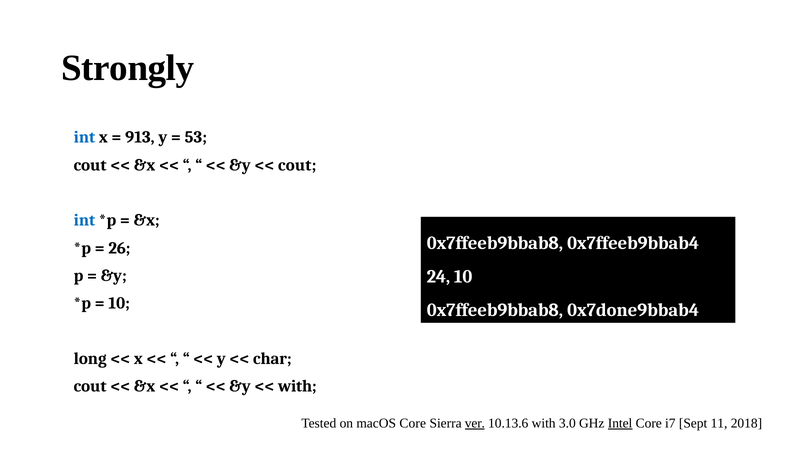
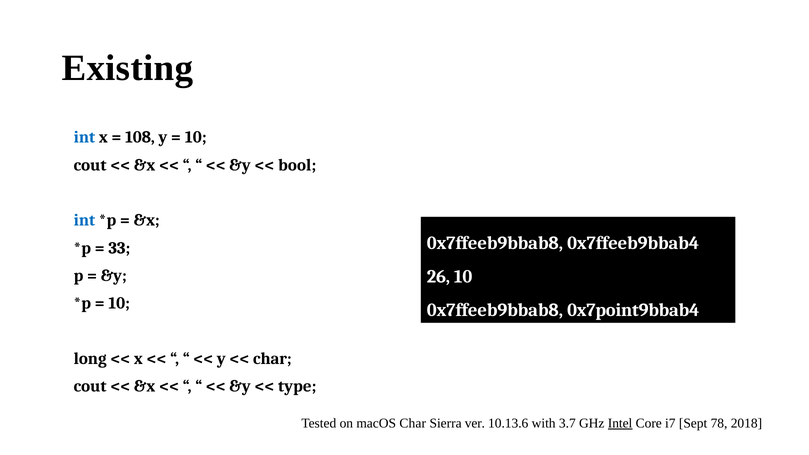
Strongly: Strongly -> Existing
913: 913 -> 108
53 at (196, 137): 53 -> 10
cout at (297, 165): cout -> bool
26: 26 -> 33
24: 24 -> 26
0x7done9bbab4: 0x7done9bbab4 -> 0x7point9bbab4
with at (297, 386): with -> type
macOS Core: Core -> Char
ver underline: present -> none
3.0: 3.0 -> 3.7
11: 11 -> 78
